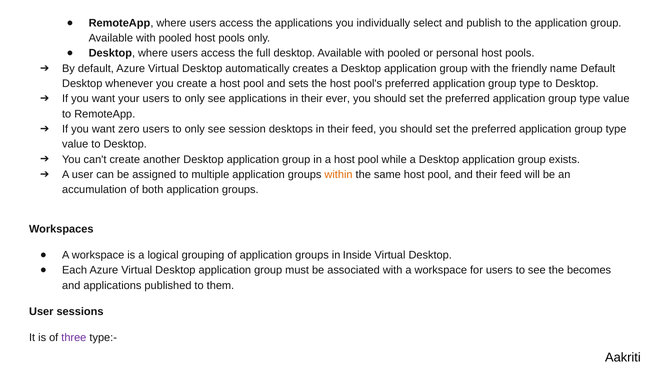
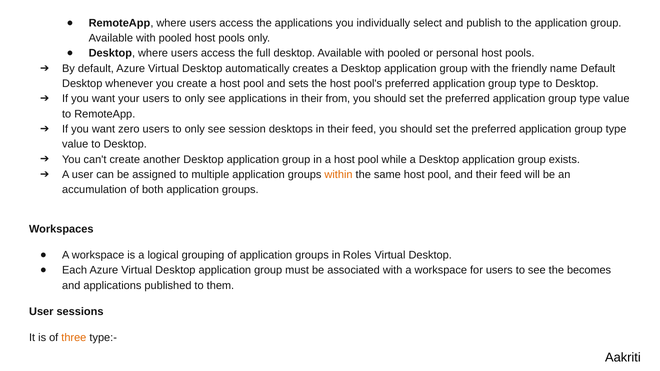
ever: ever -> from
Inside: Inside -> Roles
three colour: purple -> orange
